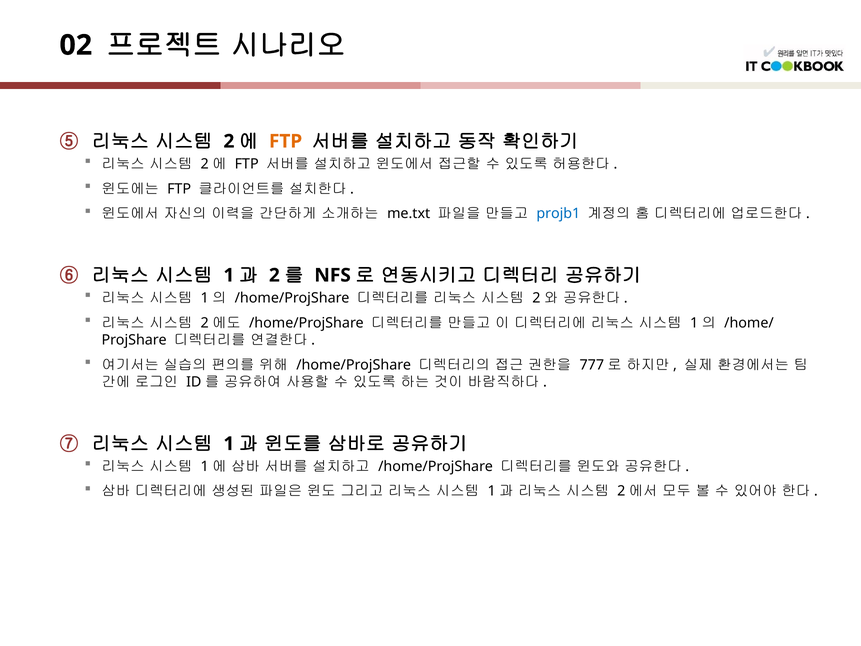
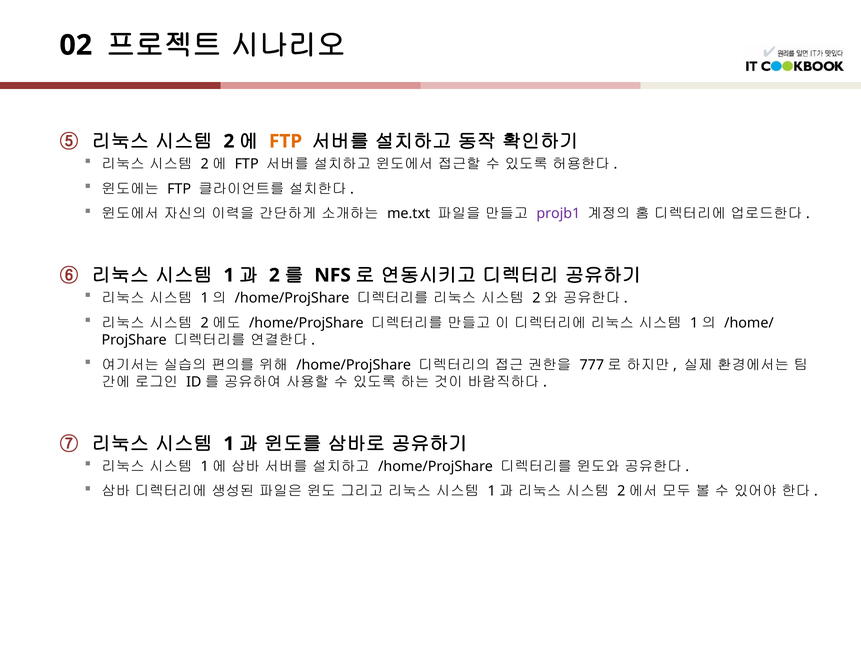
projb1 colour: blue -> purple
